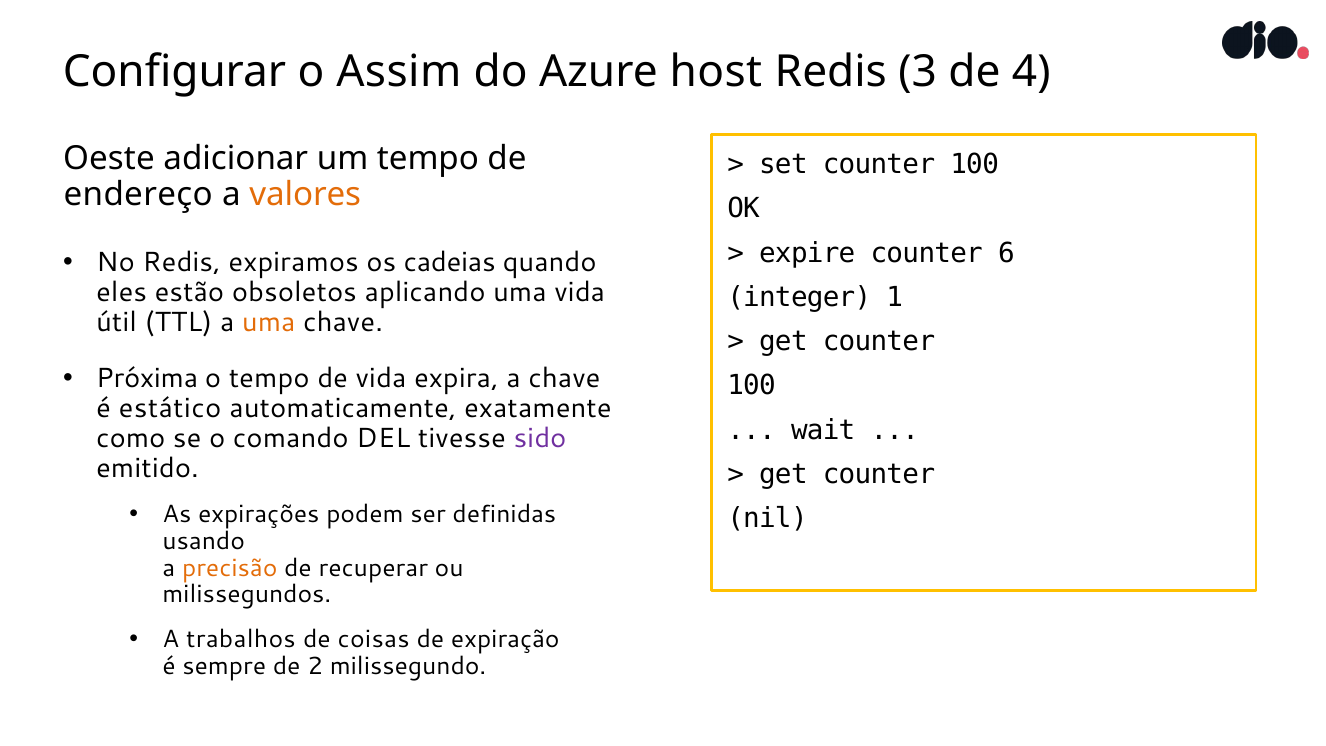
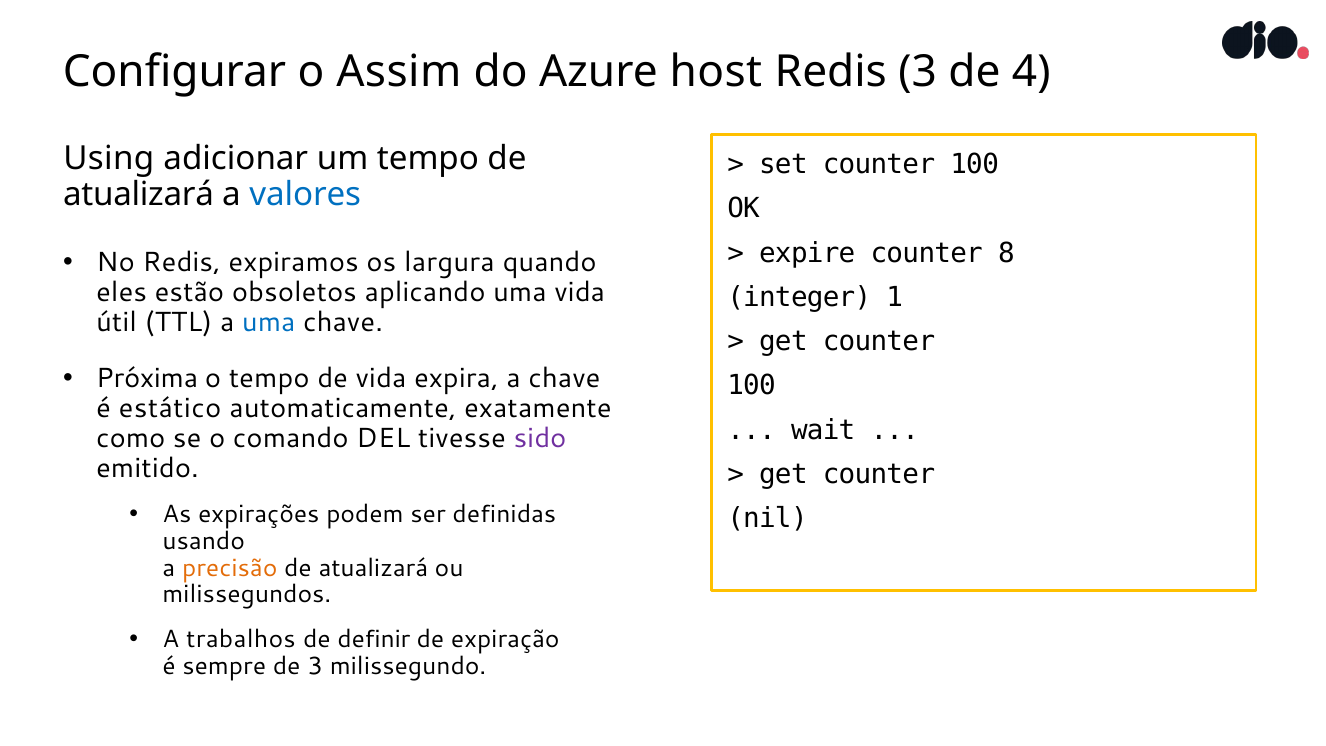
Oeste: Oeste -> Using
endereço at (138, 194): endereço -> atualizará
valores colour: orange -> blue
6: 6 -> 8
cadeias: cadeias -> largura
uma at (269, 322) colour: orange -> blue
recuperar at (373, 568): recuperar -> atualizará
coisas: coisas -> definir
de 2: 2 -> 3
